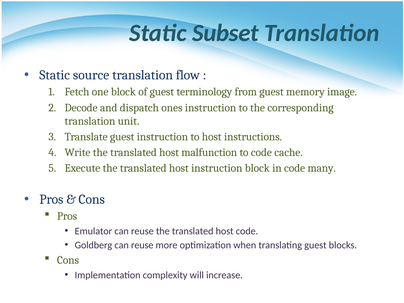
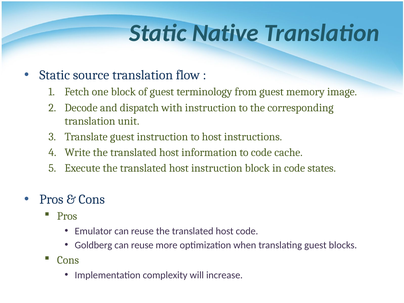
Subset: Subset -> Native
ones: ones -> with
malfunction: malfunction -> information
many: many -> states
